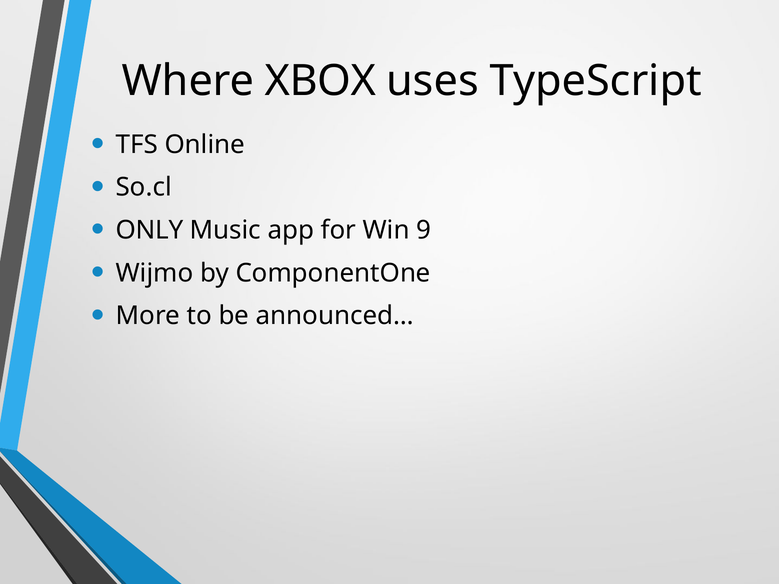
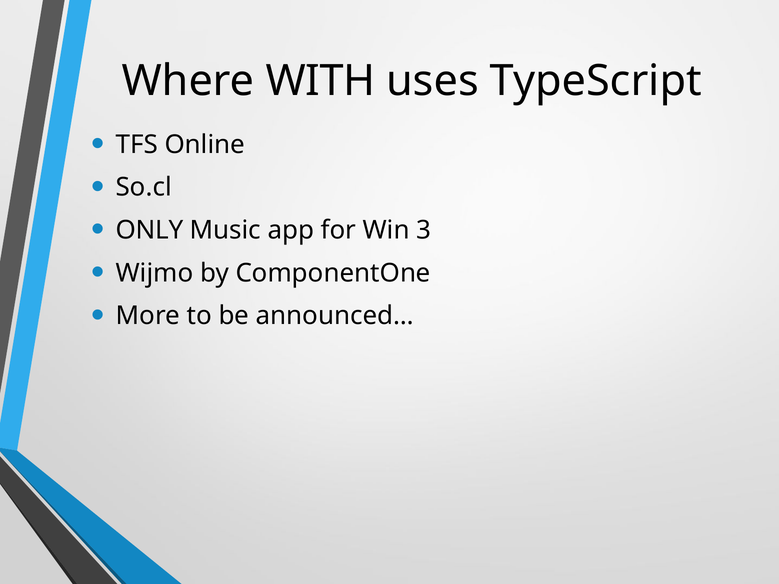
XBOX: XBOX -> WITH
9: 9 -> 3
